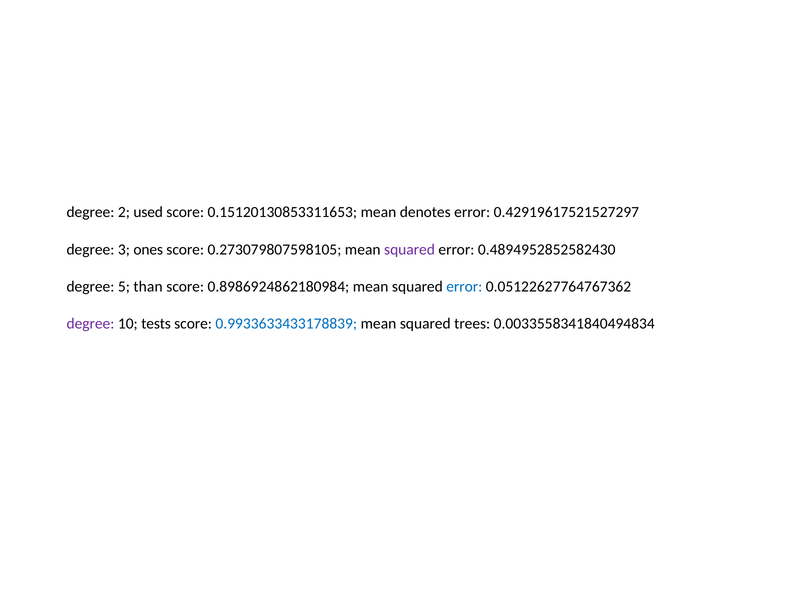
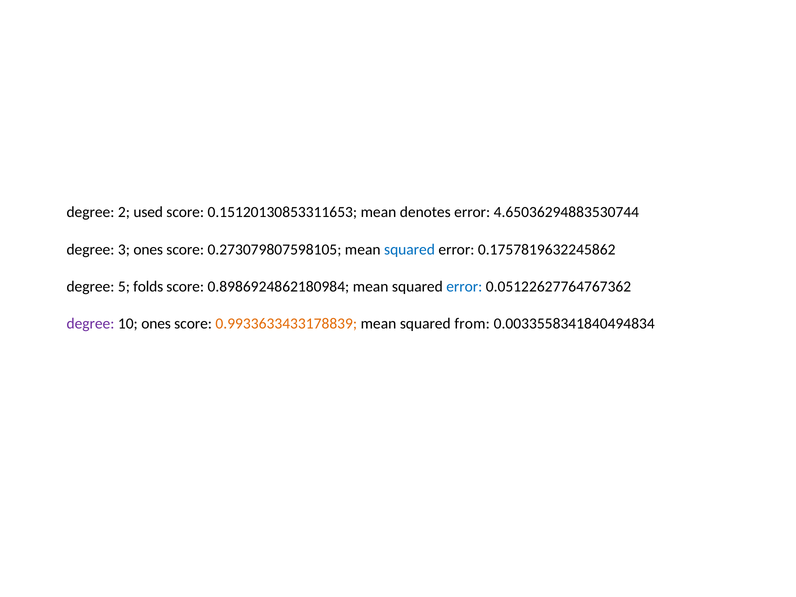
0.42919617521527297: 0.42919617521527297 -> 4.65036294883530744
squared at (410, 249) colour: purple -> blue
0.4894952852582430: 0.4894952852582430 -> 0.1757819632245862
than: than -> folds
10 tests: tests -> ones
0.9933633433178839 colour: blue -> orange
trees: trees -> from
